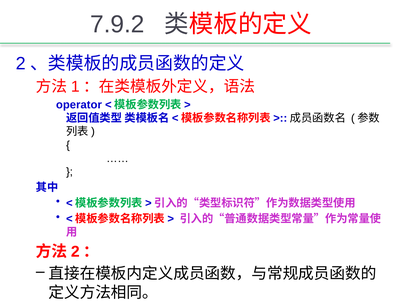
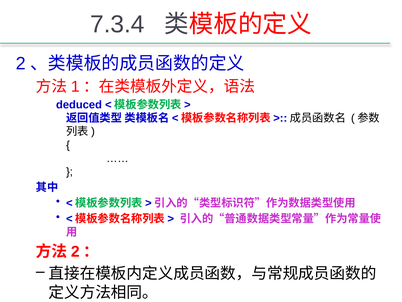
7.9.2: 7.9.2 -> 7.3.4
operator: operator -> deduced
